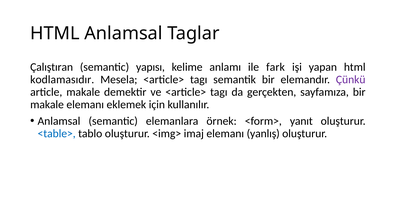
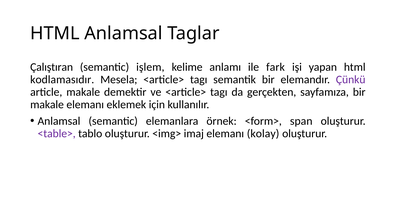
yapısı: yapısı -> işlem
yanıt: yanıt -> span
<table> colour: blue -> purple
yanlış: yanlış -> kolay
